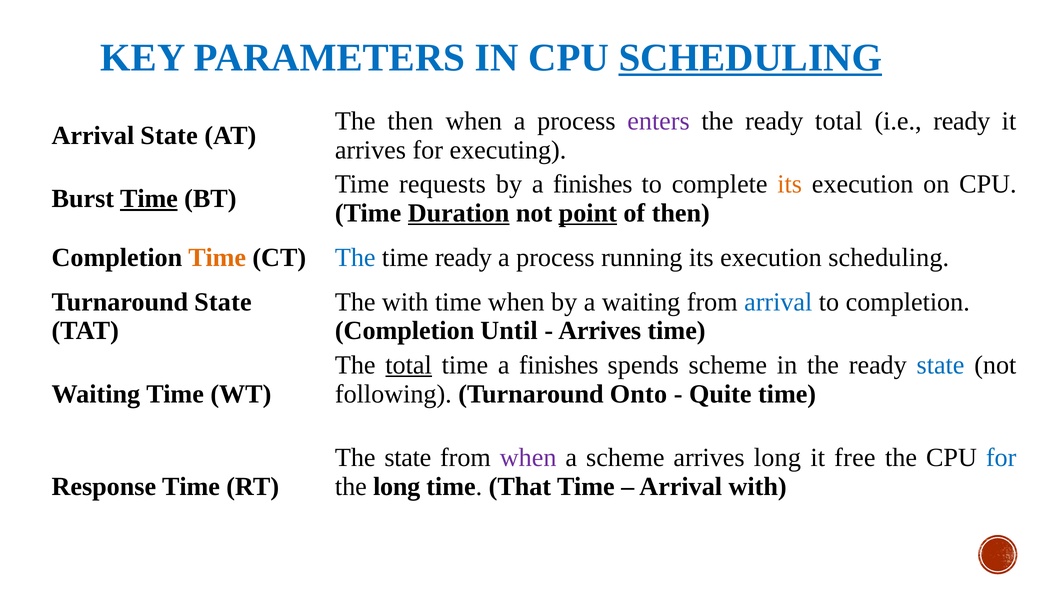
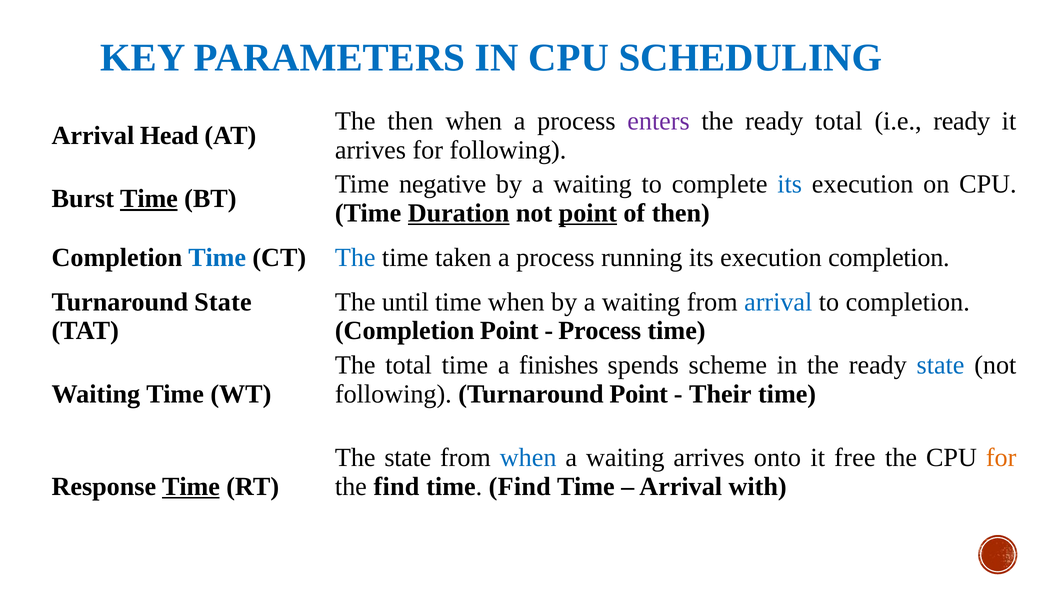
SCHEDULING at (750, 58) underline: present -> none
Arrival State: State -> Head
for executing: executing -> following
requests: requests -> negative
finishes at (593, 184): finishes -> waiting
its at (790, 184) colour: orange -> blue
Time at (217, 257) colour: orange -> blue
time ready: ready -> taken
execution scheduling: scheduling -> completion
The with: with -> until
Completion Until: Until -> Point
Arrives at (600, 330): Arrives -> Process
total at (409, 365) underline: present -> none
Turnaround Onto: Onto -> Point
Quite: Quite -> Their
when at (528, 457) colour: purple -> blue
scheme at (625, 457): scheme -> waiting
arrives long: long -> onto
for at (1001, 457) colour: blue -> orange
Time at (191, 486) underline: none -> present
the long: long -> find
time That: That -> Find
